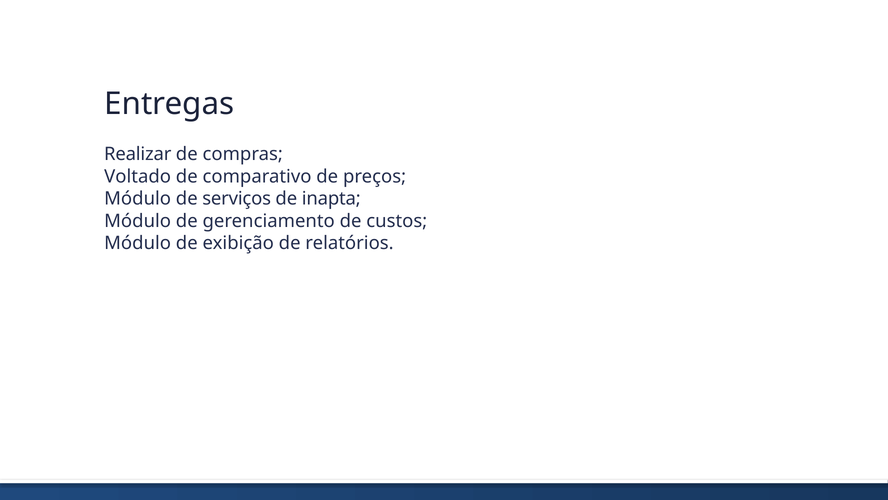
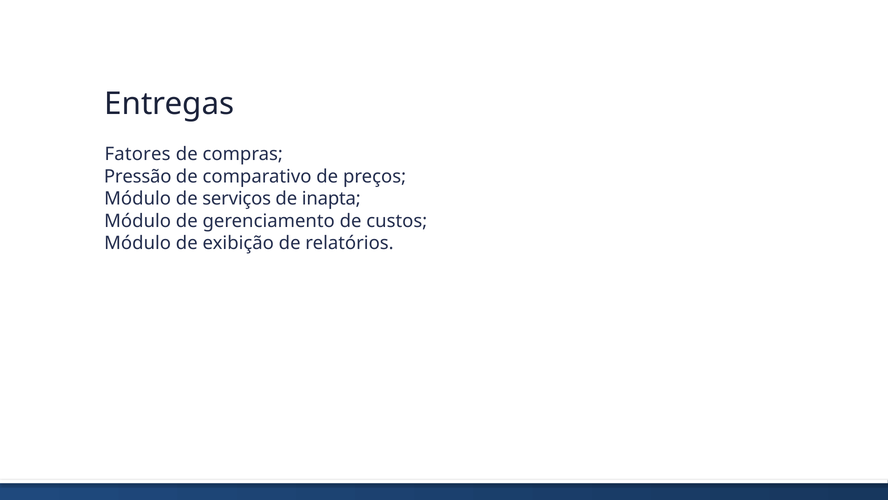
Realizar: Realizar -> Fatores
Voltado: Voltado -> Pressão
